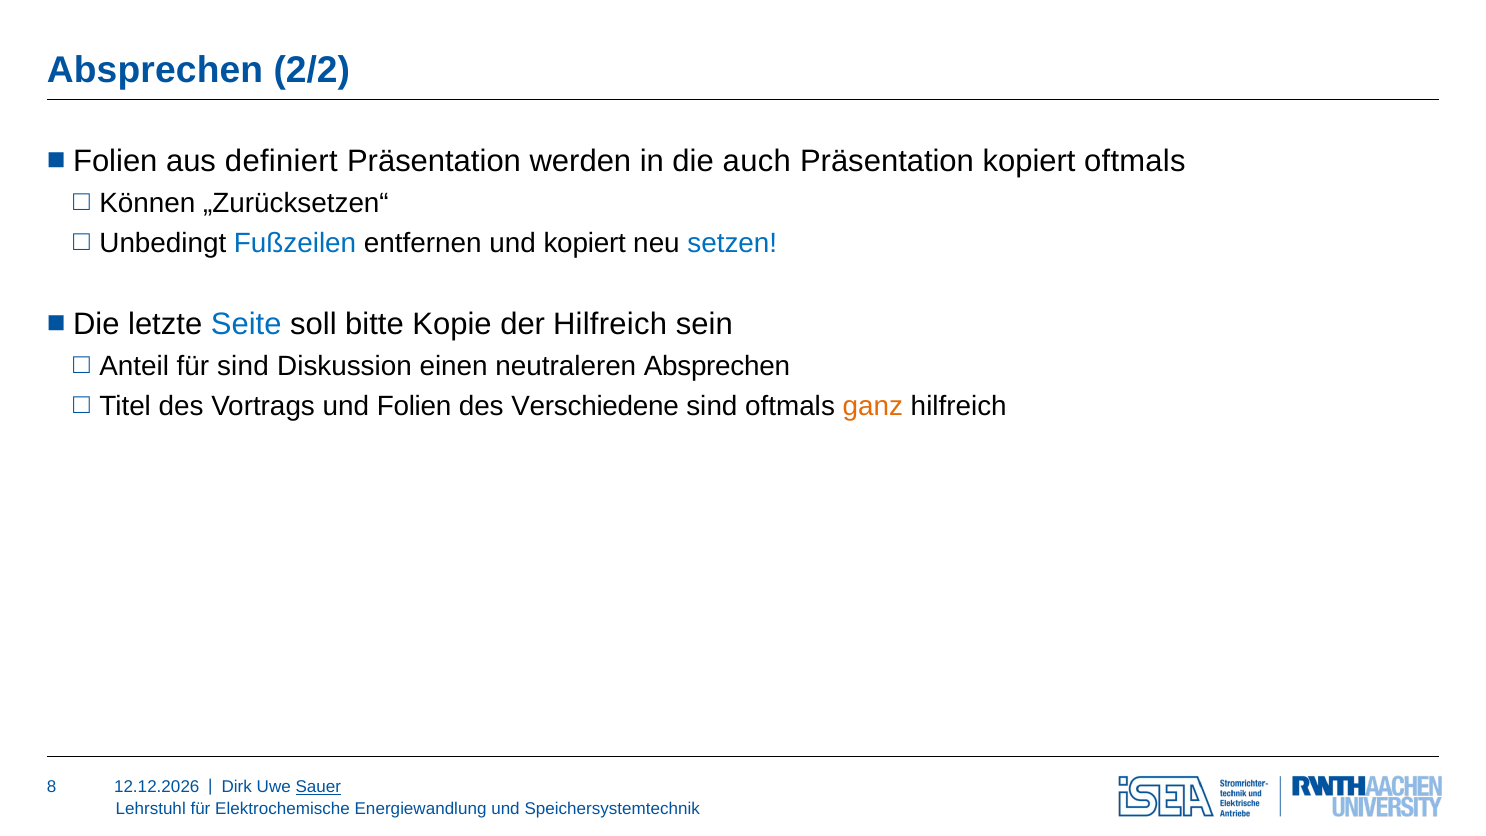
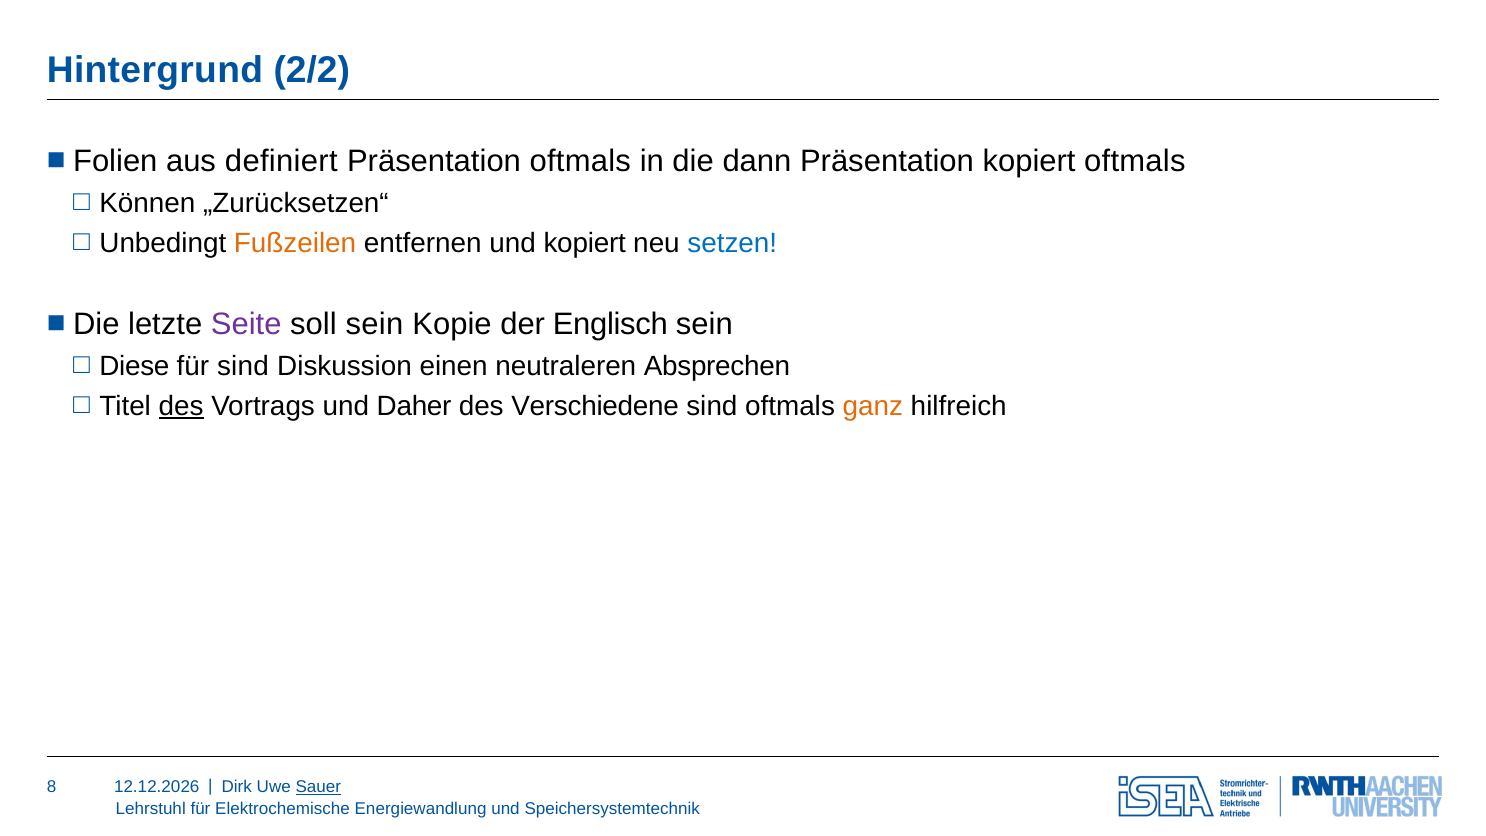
Absprechen at (155, 71): Absprechen -> Hintergrund
Präsentation werden: werden -> oftmals
auch: auch -> dann
Fußzeilen colour: blue -> orange
Seite colour: blue -> purple
soll bitte: bitte -> sein
der Hilfreich: Hilfreich -> Englisch
Anteil: Anteil -> Diese
des at (181, 406) underline: none -> present
Folien: Folien -> Daher
